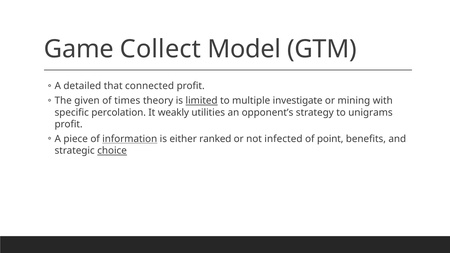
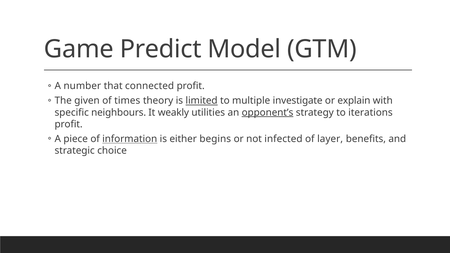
Collect: Collect -> Predict
detailed: detailed -> number
mining: mining -> explain
percolation: percolation -> neighbours
opponent’s underline: none -> present
unigrams: unigrams -> iterations
ranked: ranked -> begins
point: point -> layer
choice underline: present -> none
